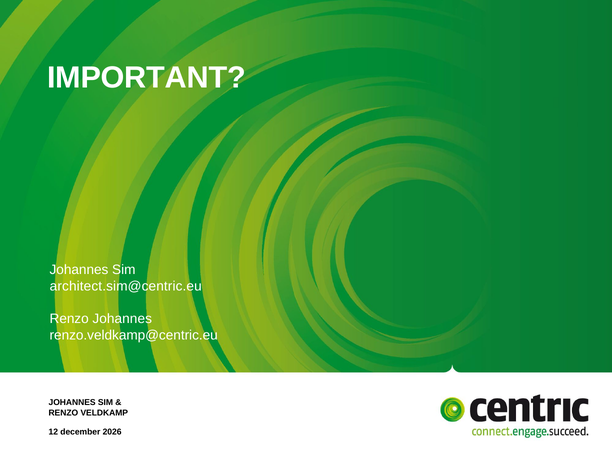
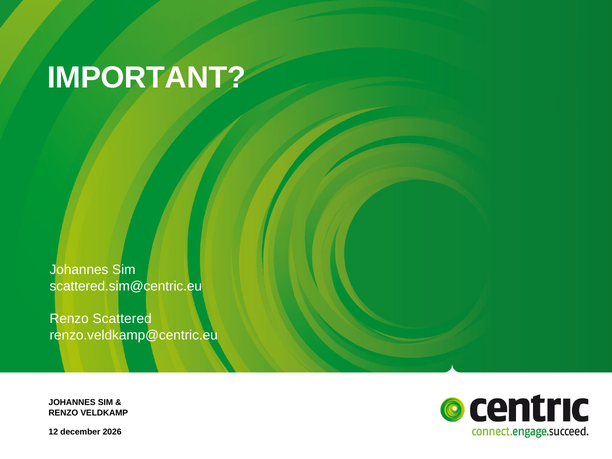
architect.sim@centric.eu: architect.sim@centric.eu -> scattered.sim@centric.eu
Renzo Johannes: Johannes -> Scattered
